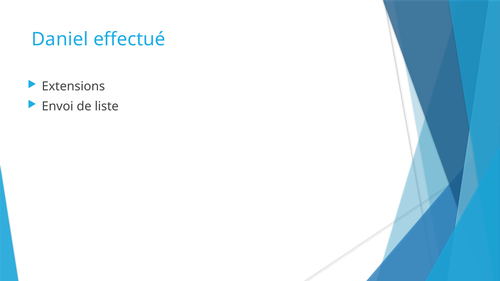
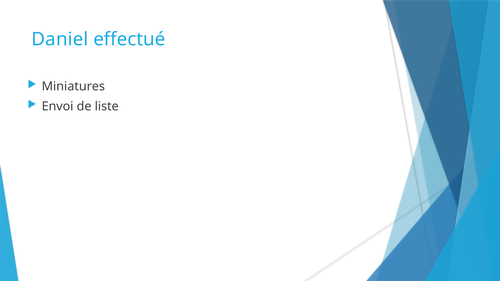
Extensions: Extensions -> Miniatures
